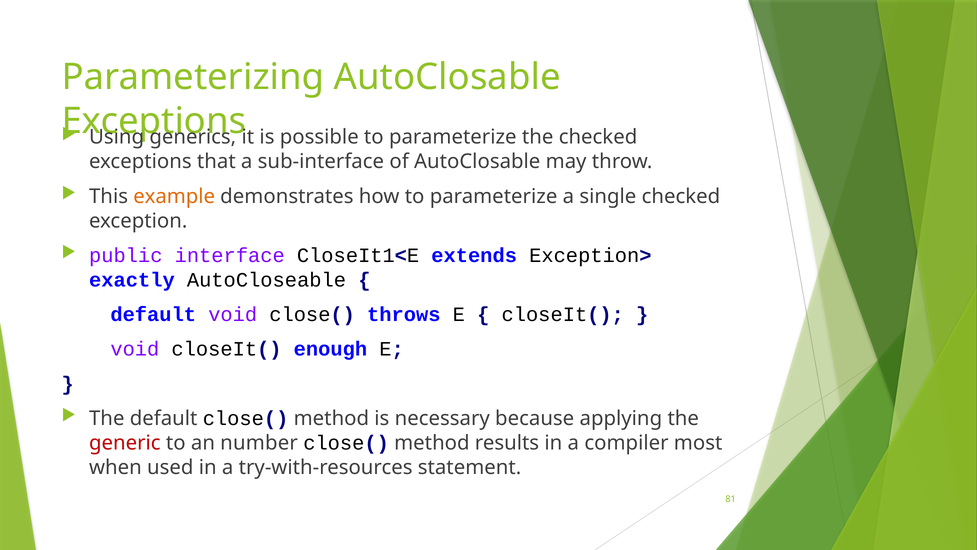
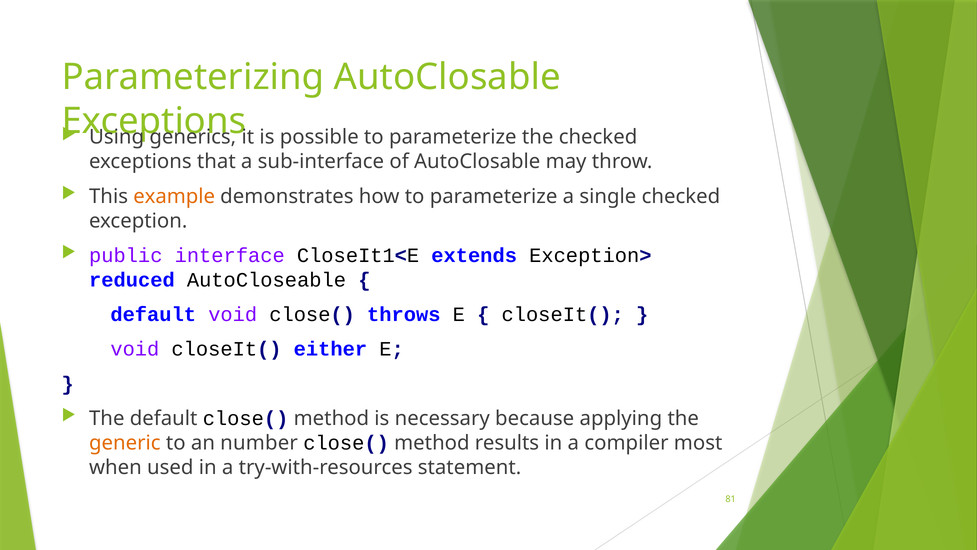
exactly: exactly -> reduced
enough: enough -> either
generic colour: red -> orange
